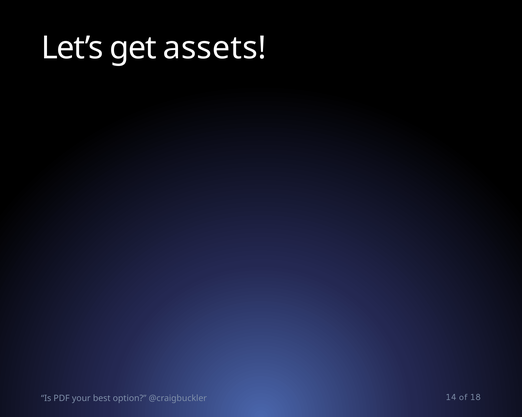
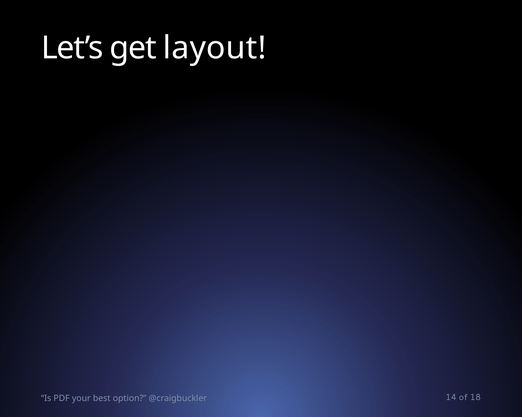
assets: assets -> layout
